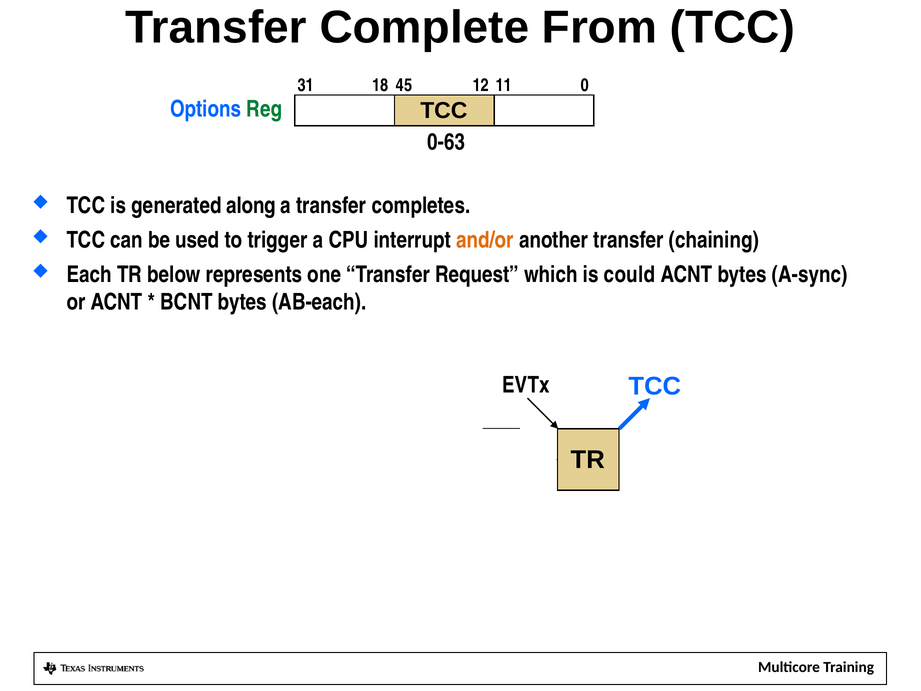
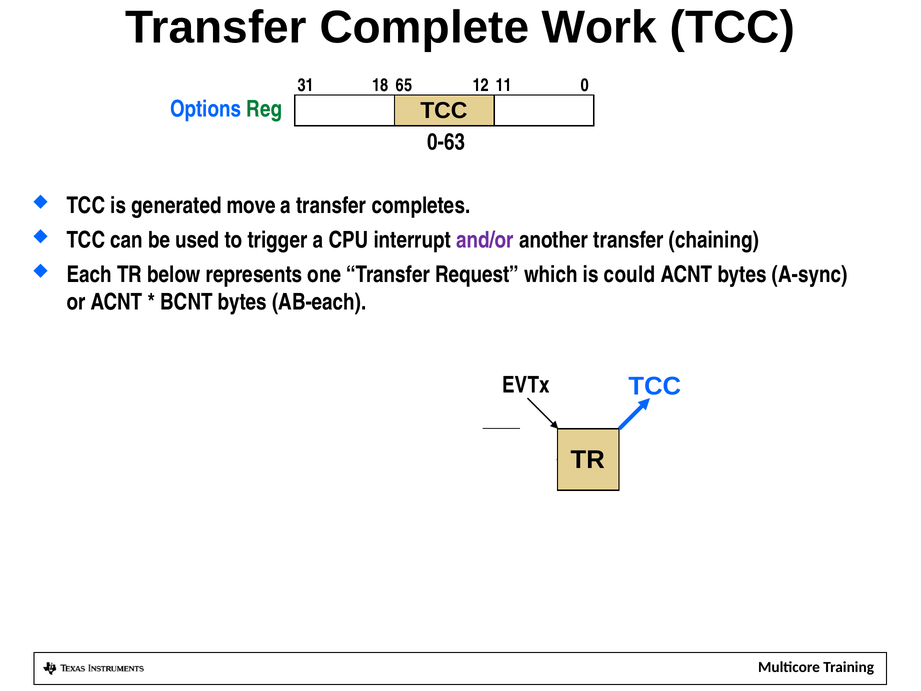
From: From -> Work
45: 45 -> 65
along: along -> move
and/or colour: orange -> purple
